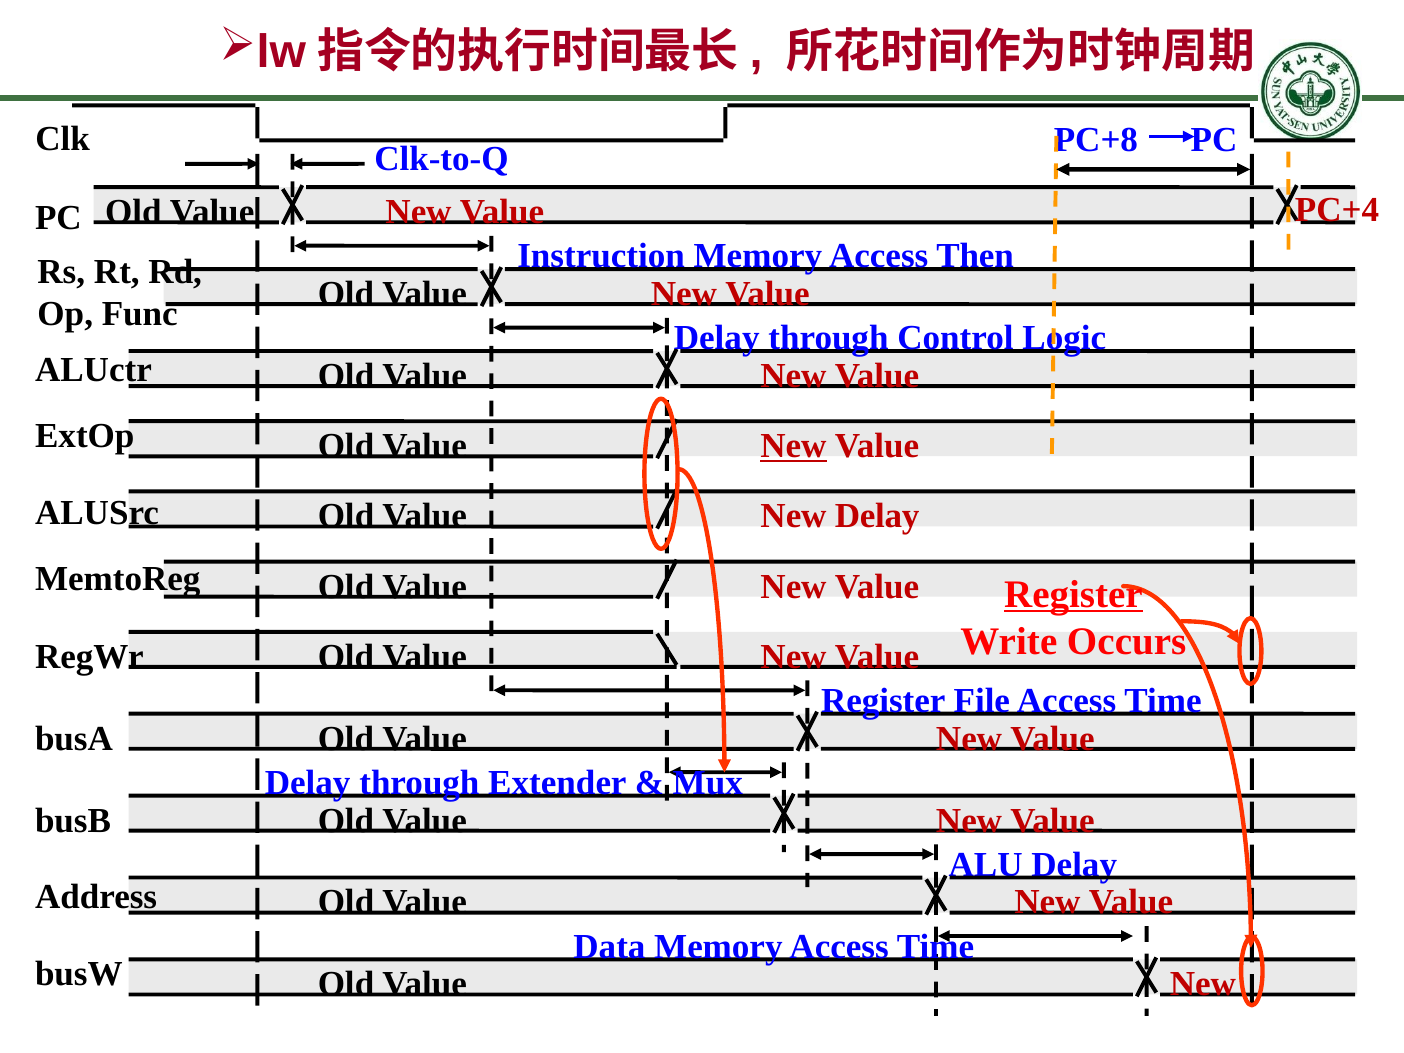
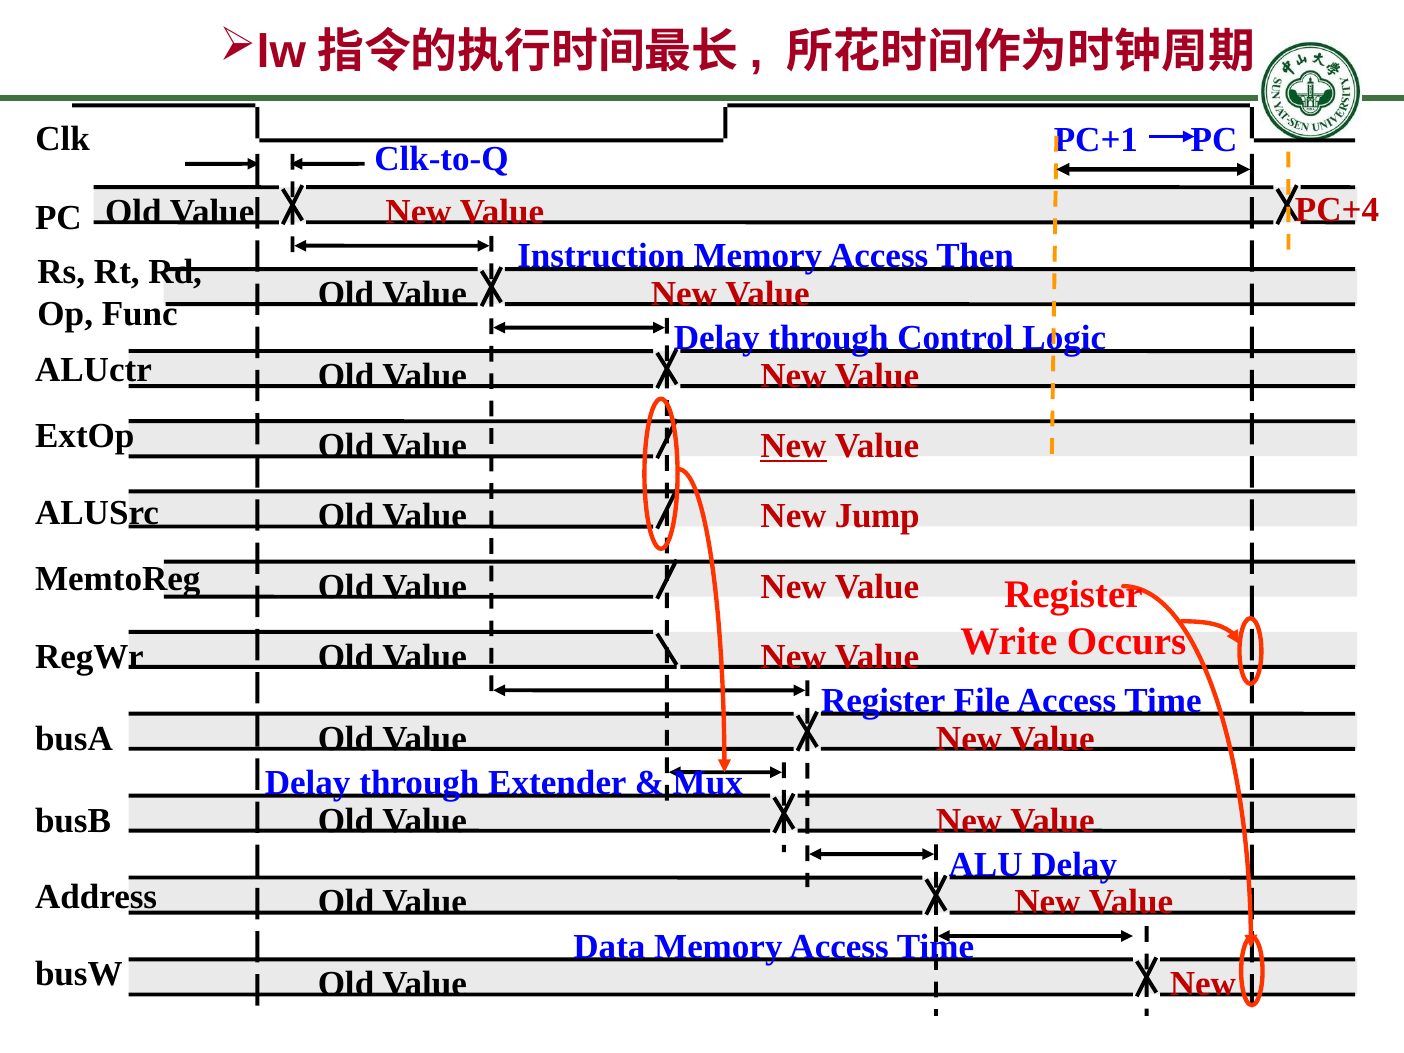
PC+8: PC+8 -> PC+1
Delay at (877, 516): Delay -> Jump
Register at (1073, 594) underline: present -> none
